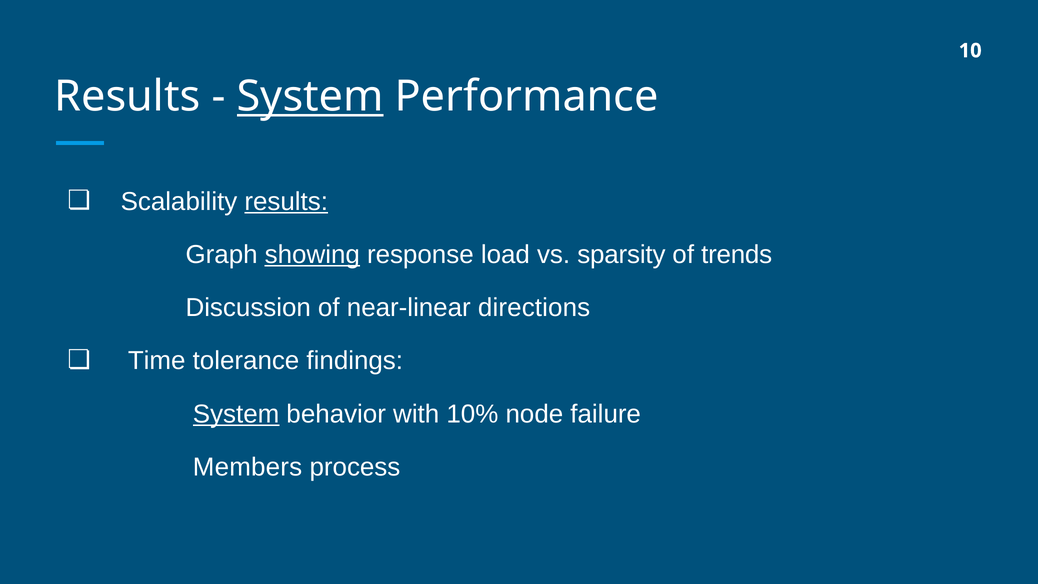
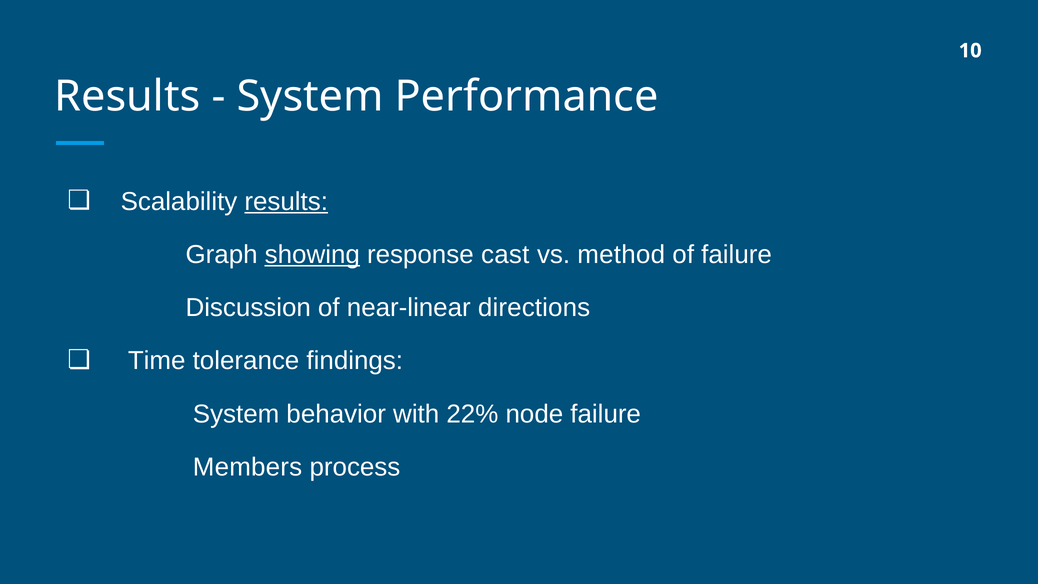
System at (310, 97) underline: present -> none
load: load -> cast
sparsity: sparsity -> method
of trends: trends -> failure
System at (236, 414) underline: present -> none
10%: 10% -> 22%
